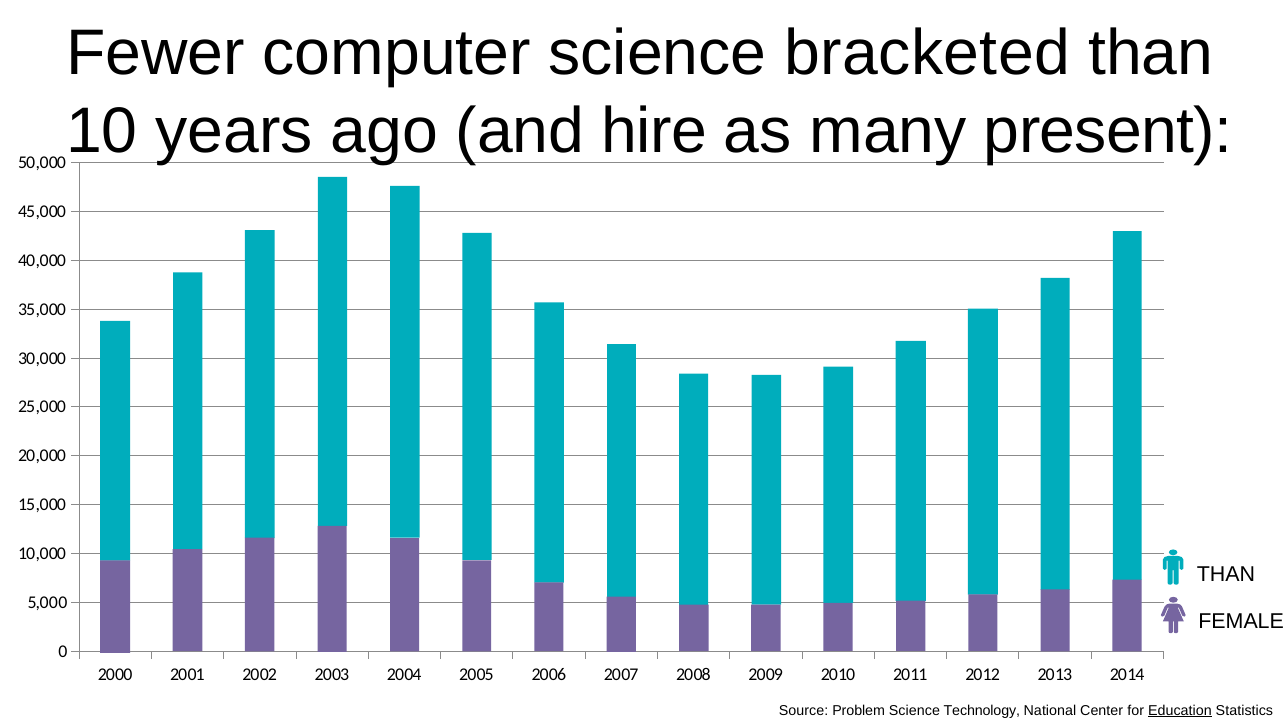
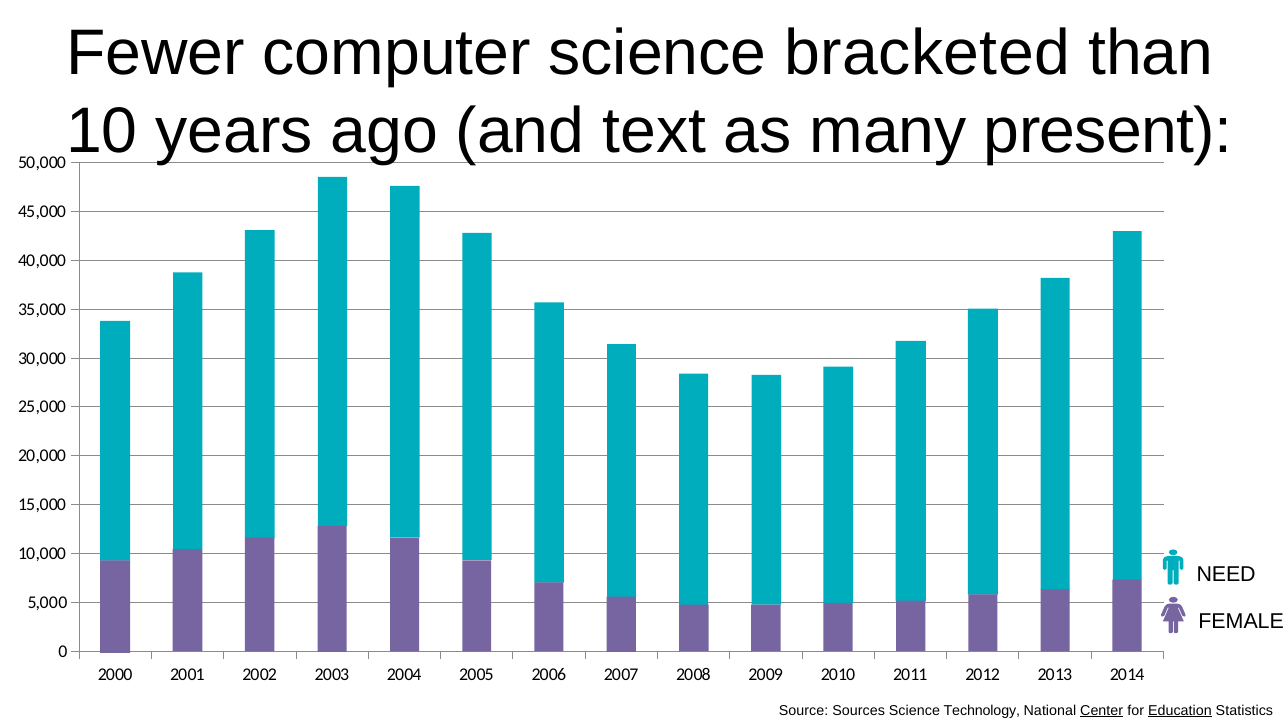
hire: hire -> text
THAN at (1226, 574): THAN -> NEED
Problem: Problem -> Sources
Center underline: none -> present
